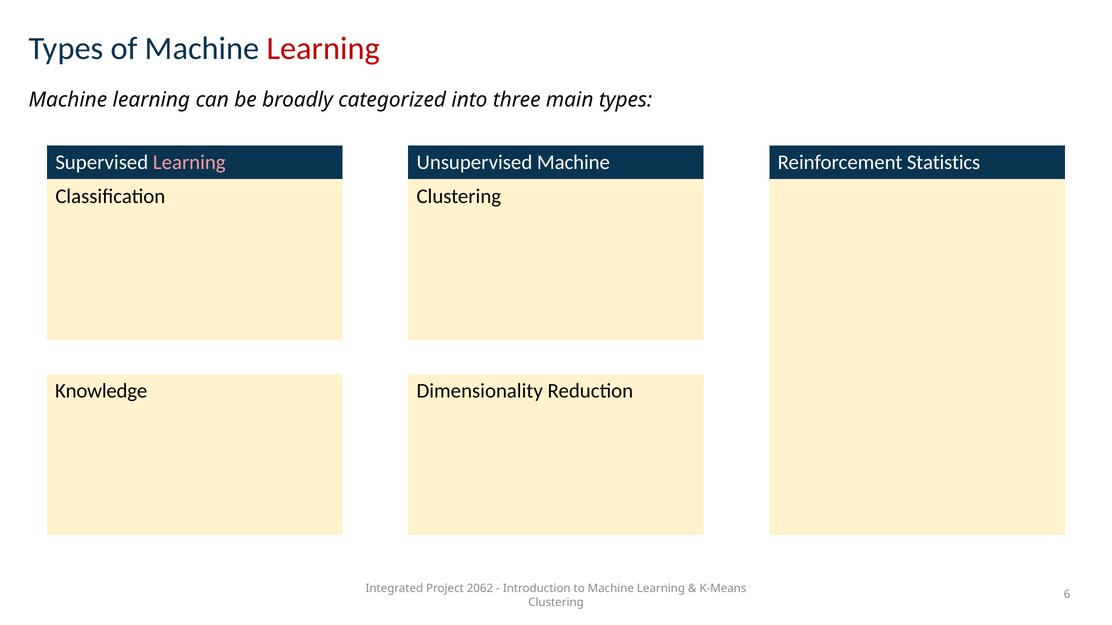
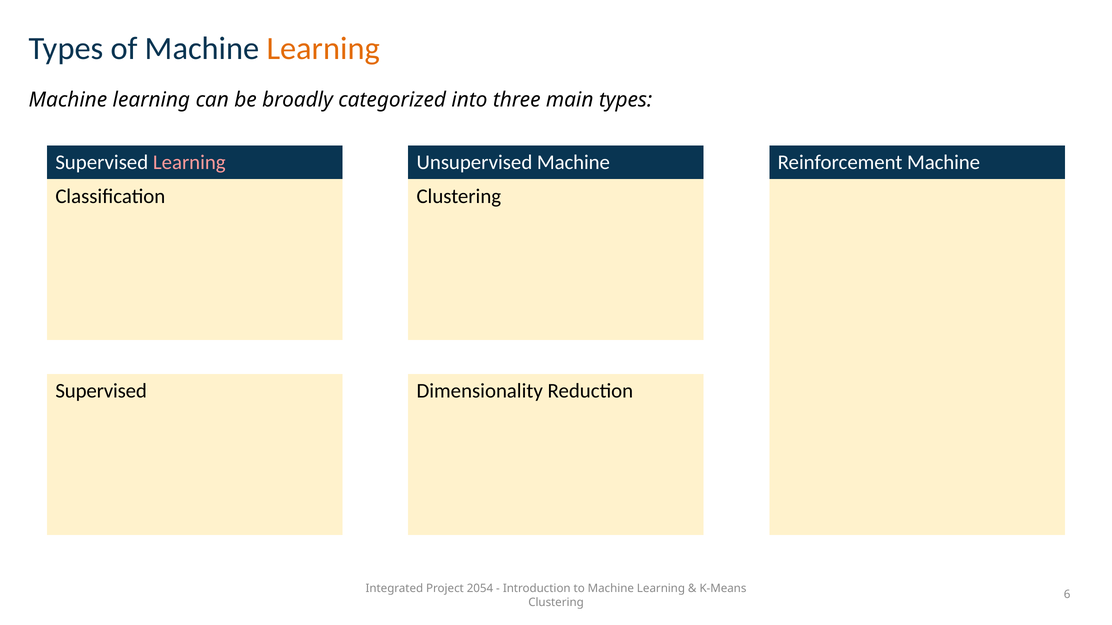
Learning at (323, 48) colour: red -> orange
Reinforcement Statistics: Statistics -> Machine
Knowledge at (101, 391): Knowledge -> Supervised
2062: 2062 -> 2054
